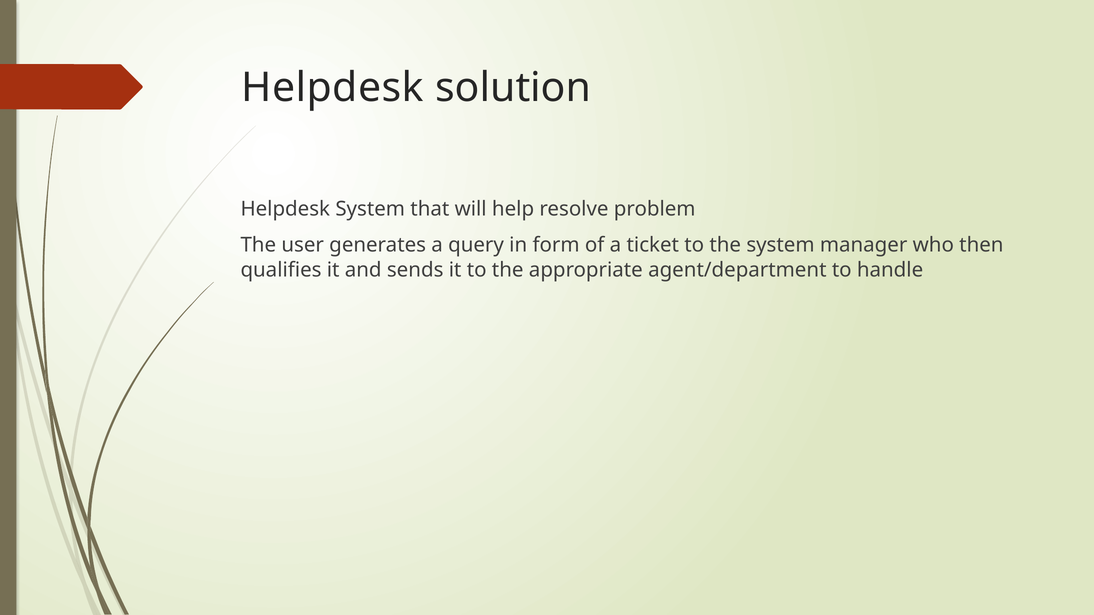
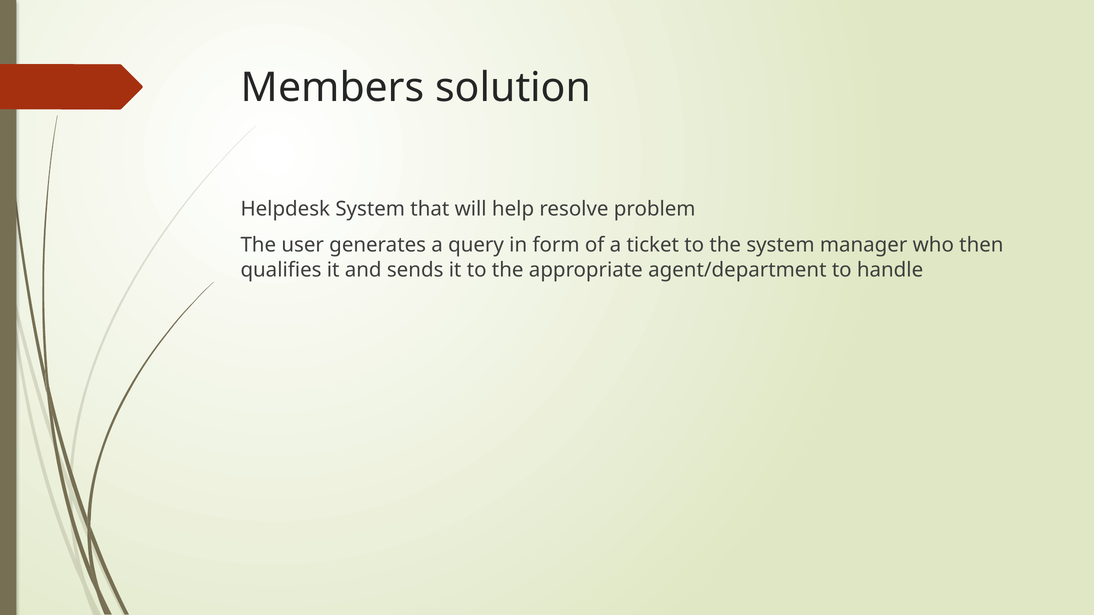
Helpdesk at (332, 88): Helpdesk -> Members
